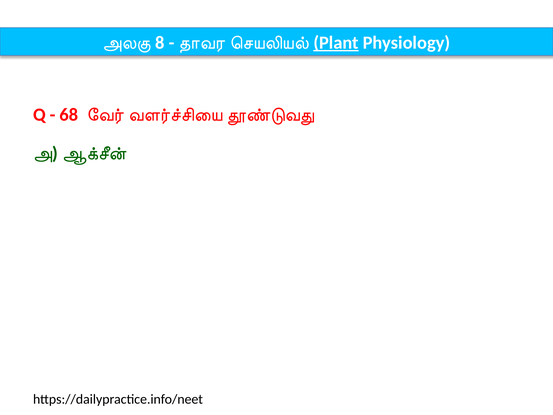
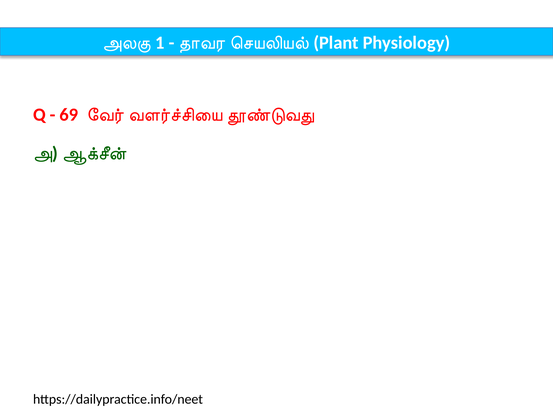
8: 8 -> 1
Plant underline: present -> none
68: 68 -> 69
